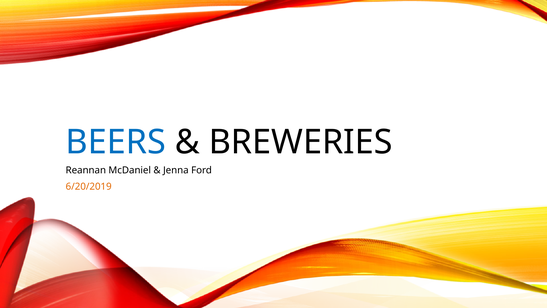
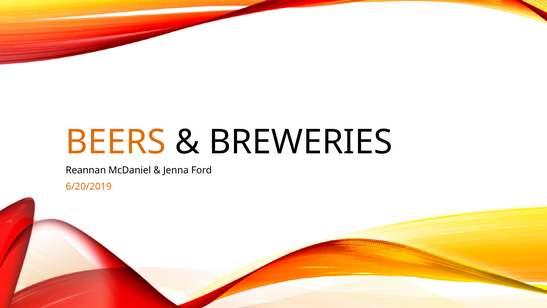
BEERS colour: blue -> orange
